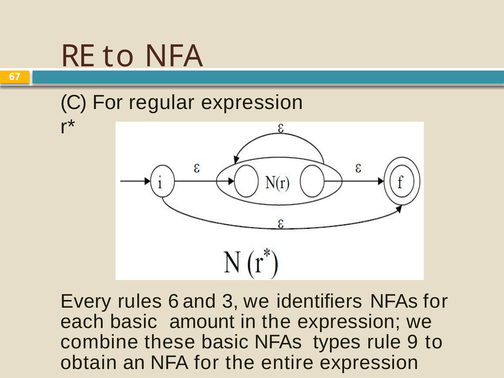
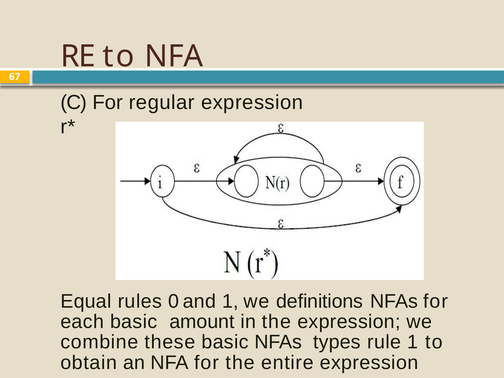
Every: Every -> Equal
6: 6 -> 0
and 3: 3 -> 1
identiﬁers: identiﬁers -> deﬁnitions
rule 9: 9 -> 1
